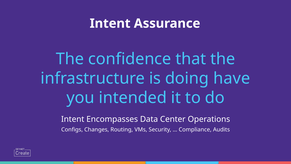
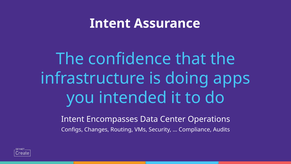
have: have -> apps
